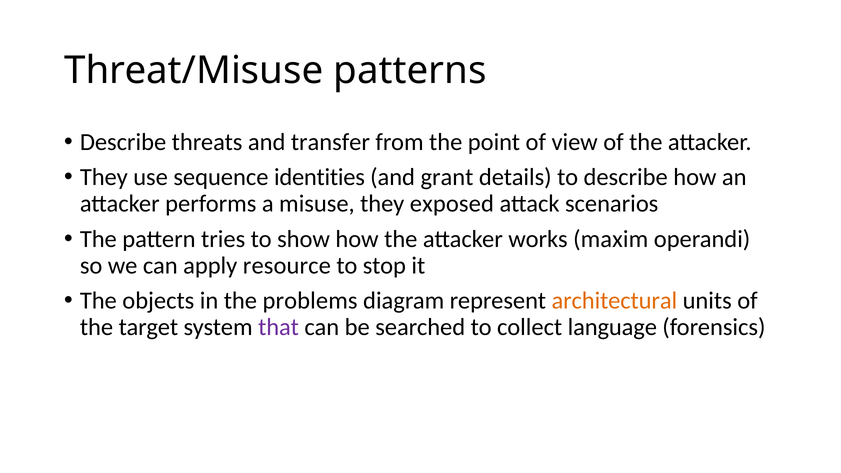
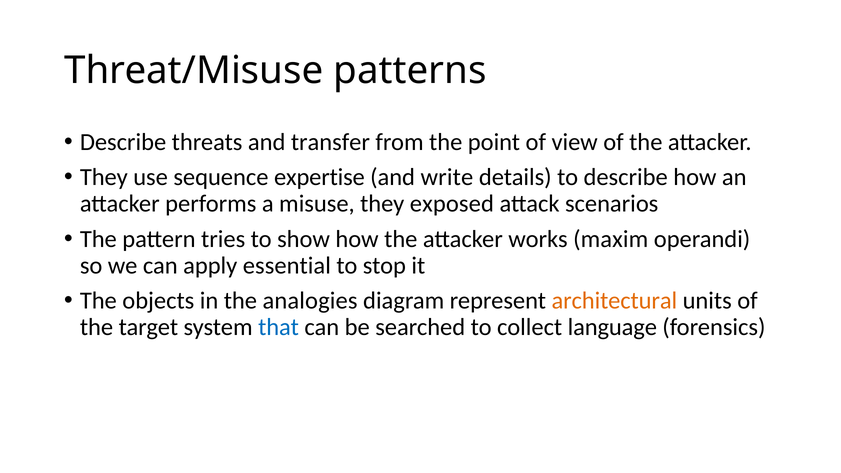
identities: identities -> expertise
grant: grant -> write
resource: resource -> essential
problems: problems -> analogies
that colour: purple -> blue
